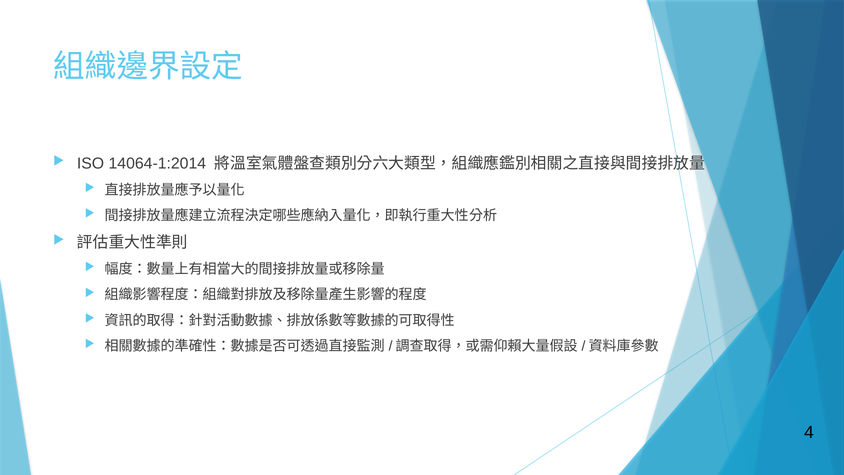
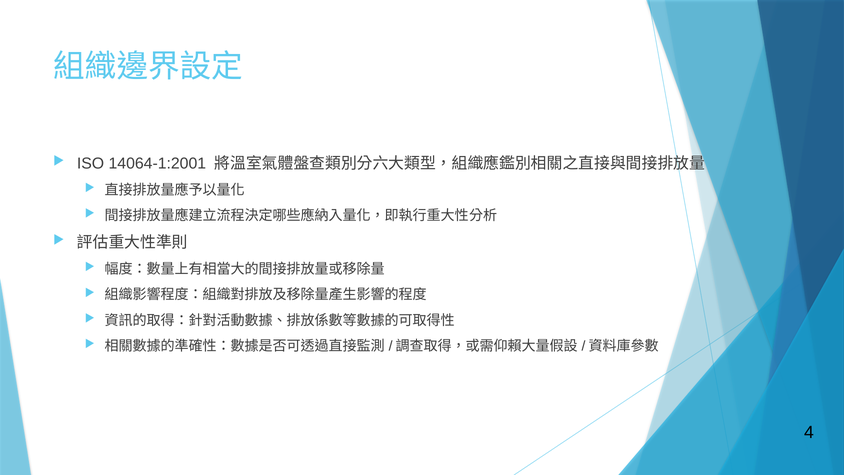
14064-1:2014: 14064-1:2014 -> 14064-1:2001
